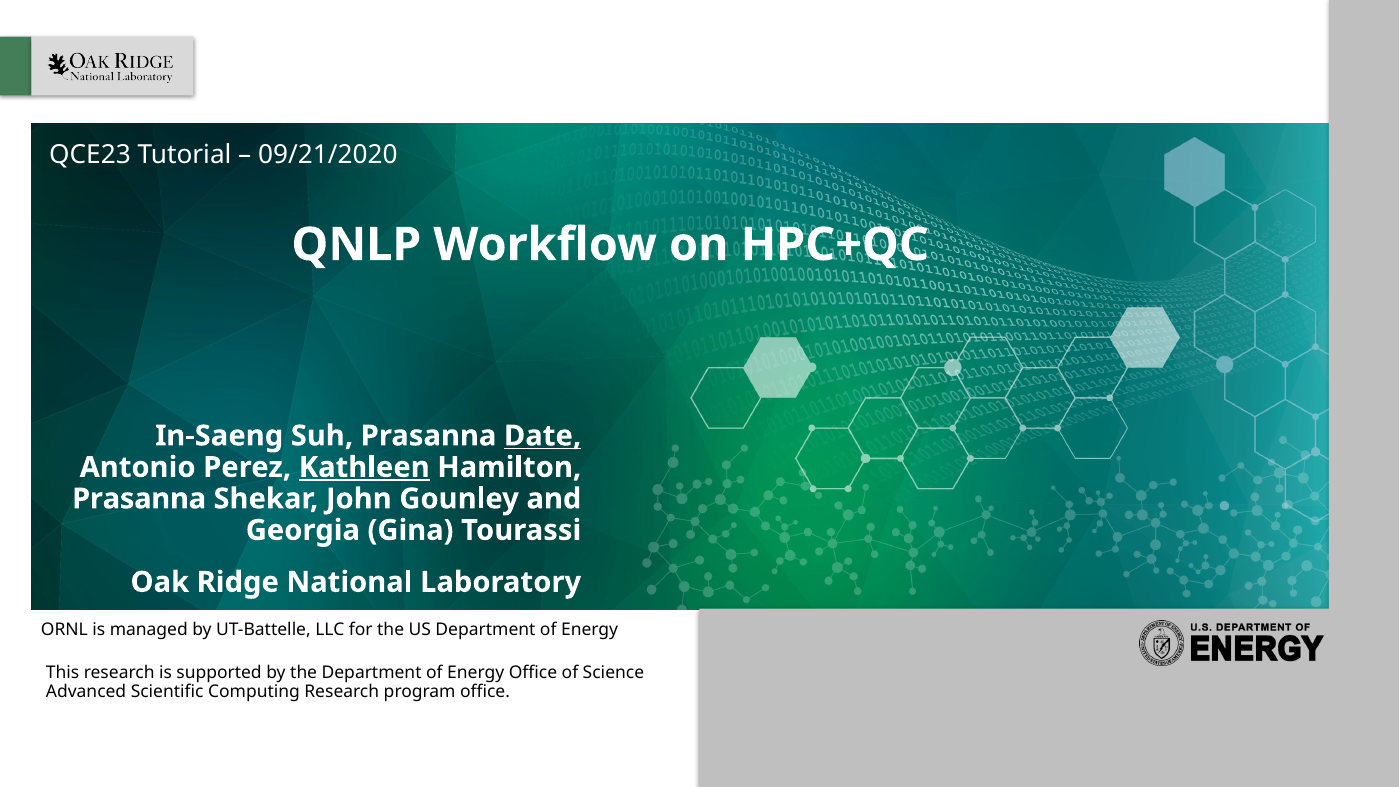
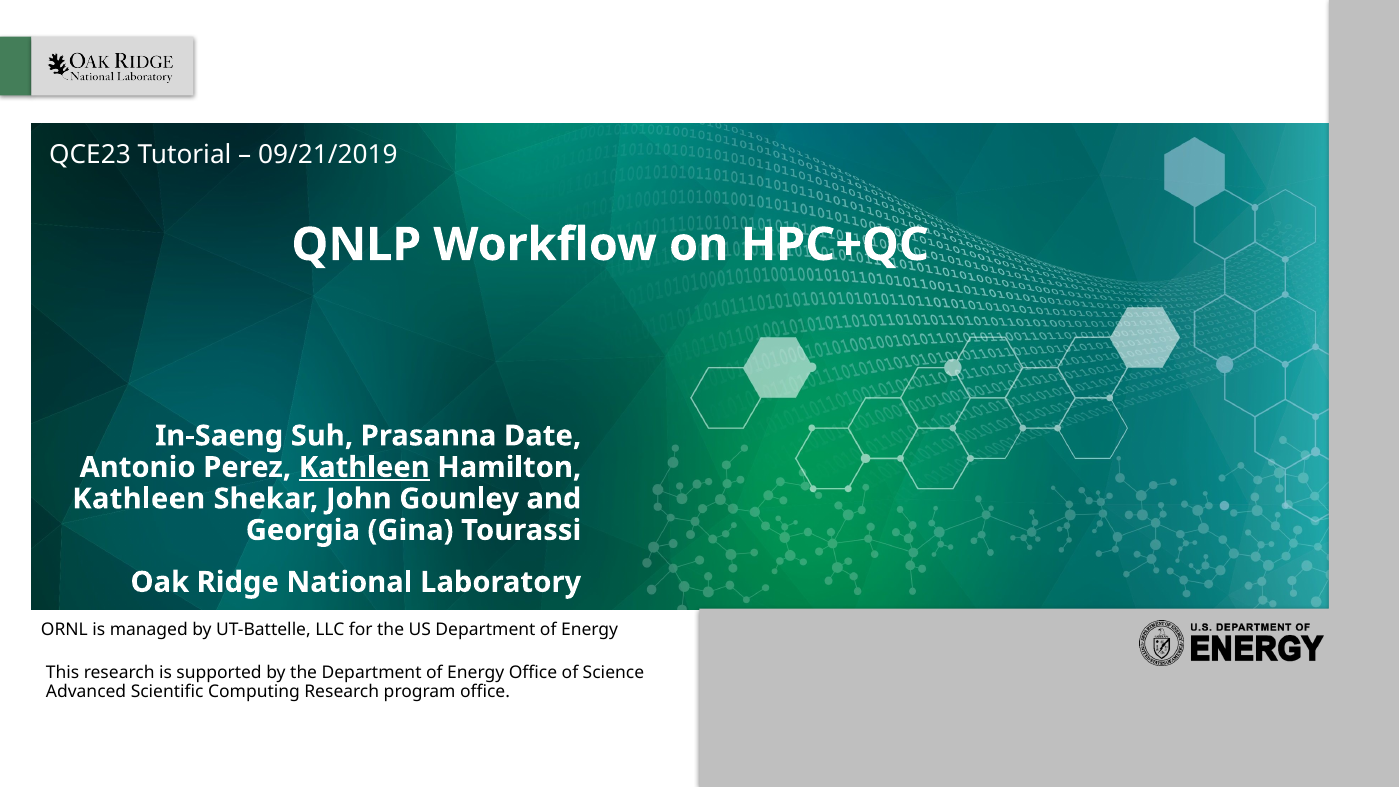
09/21/2020: 09/21/2020 -> 09/21/2019
Date underline: present -> none
Prasanna at (139, 499): Prasanna -> Kathleen
